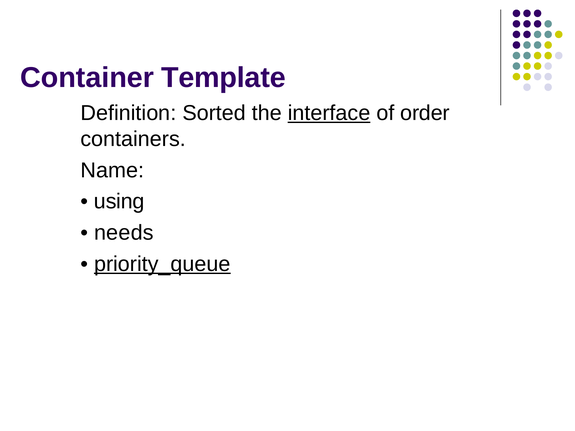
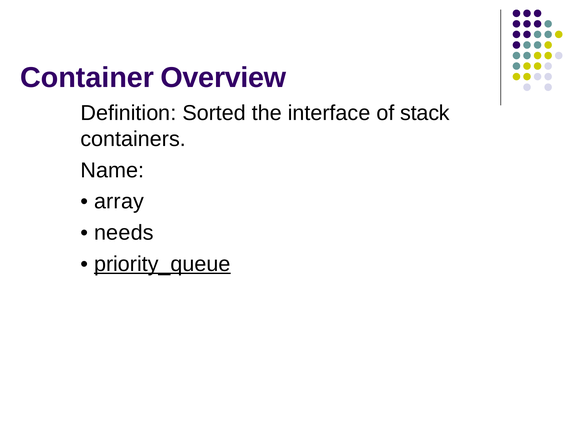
Template: Template -> Overview
interface underline: present -> none
order: order -> stack
using: using -> array
